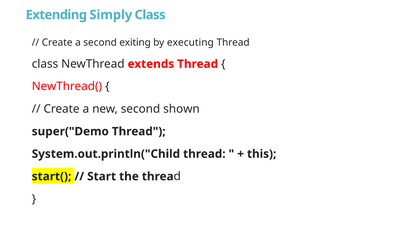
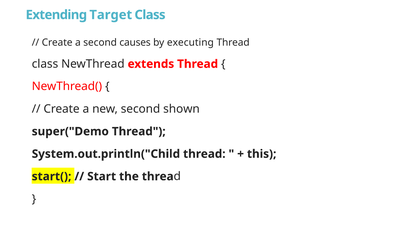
Simply: Simply -> Target
exiting: exiting -> causes
